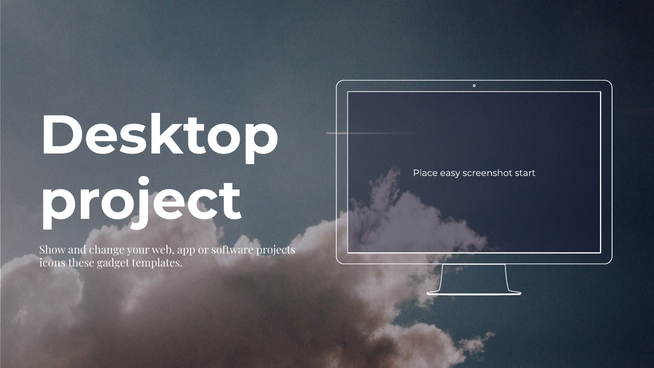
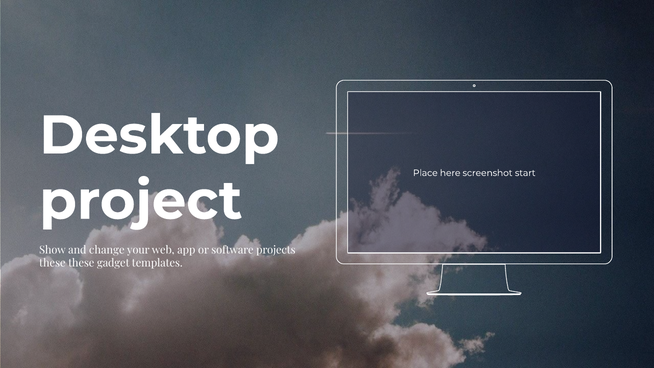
easy: easy -> here
icons at (52, 263): icons -> these
